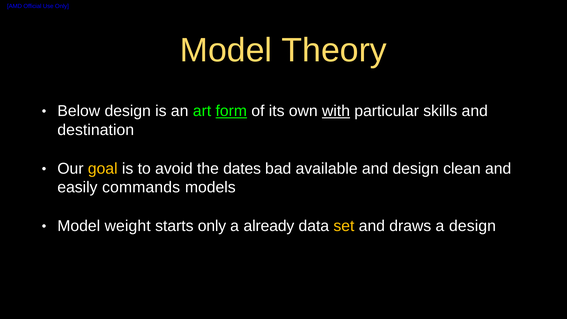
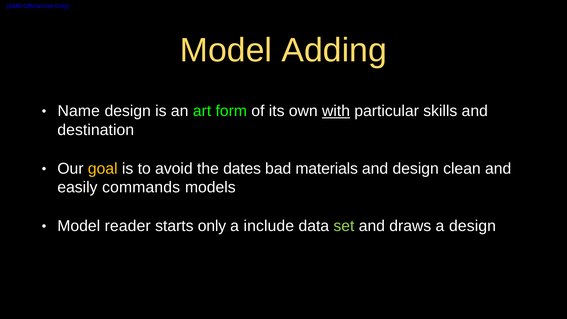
Theory: Theory -> Adding
Below: Below -> Name
form underline: present -> none
available: available -> materials
weight: weight -> reader
already: already -> include
set colour: yellow -> light green
